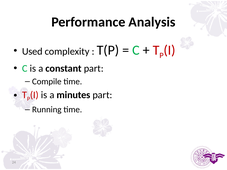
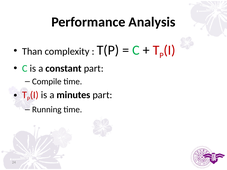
Used: Used -> Than
